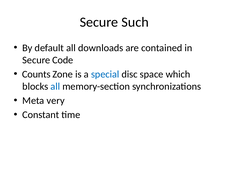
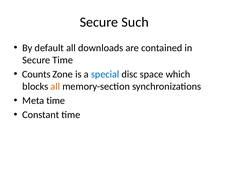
Secure Code: Code -> Time
all at (55, 87) colour: blue -> orange
Meta very: very -> time
